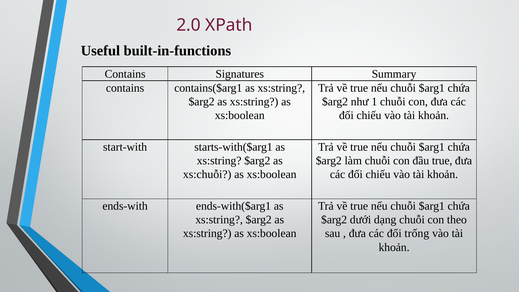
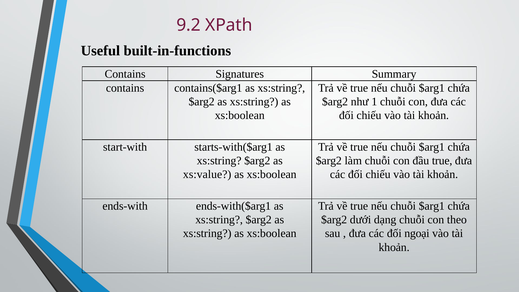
2.0: 2.0 -> 9.2
xs:chuỗi: xs:chuỗi -> xs:value
trống: trống -> ngoại
